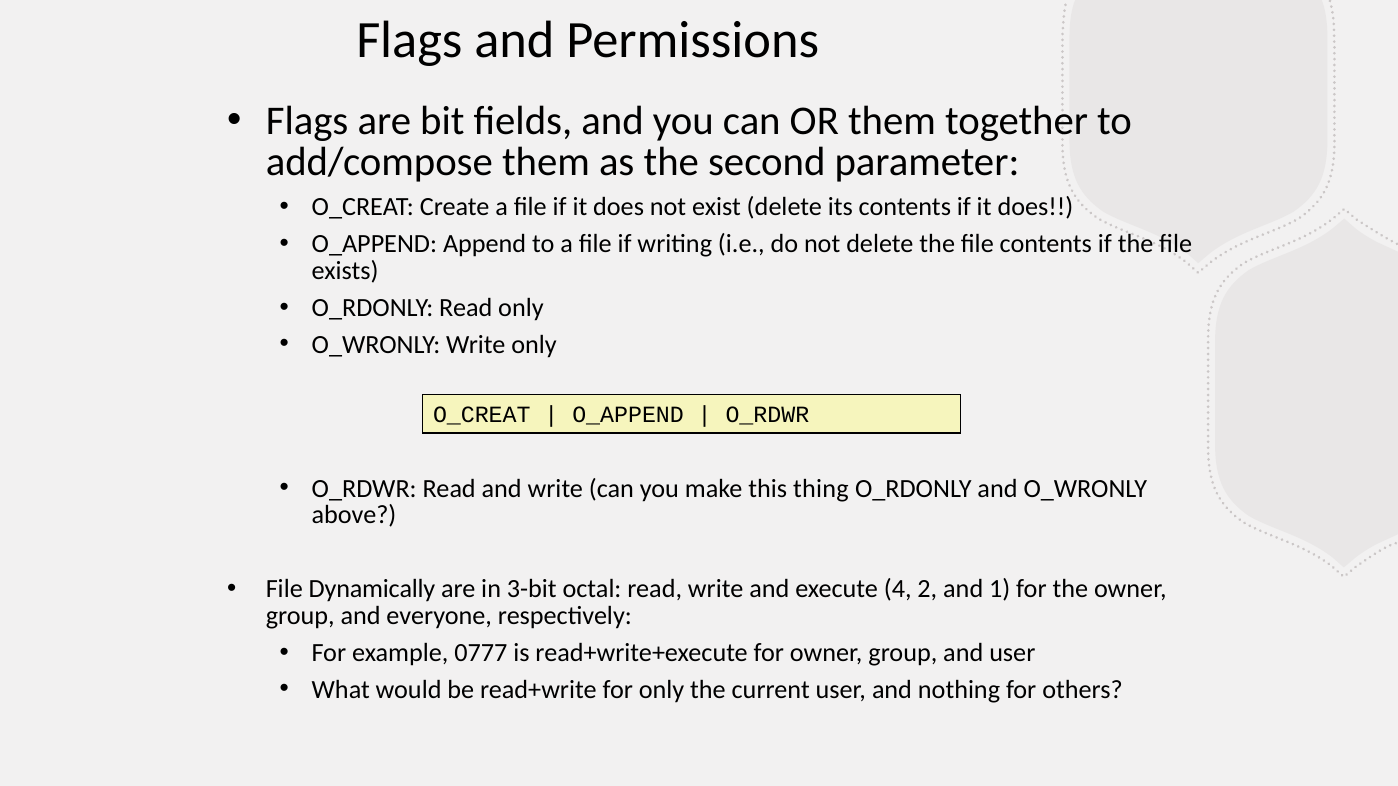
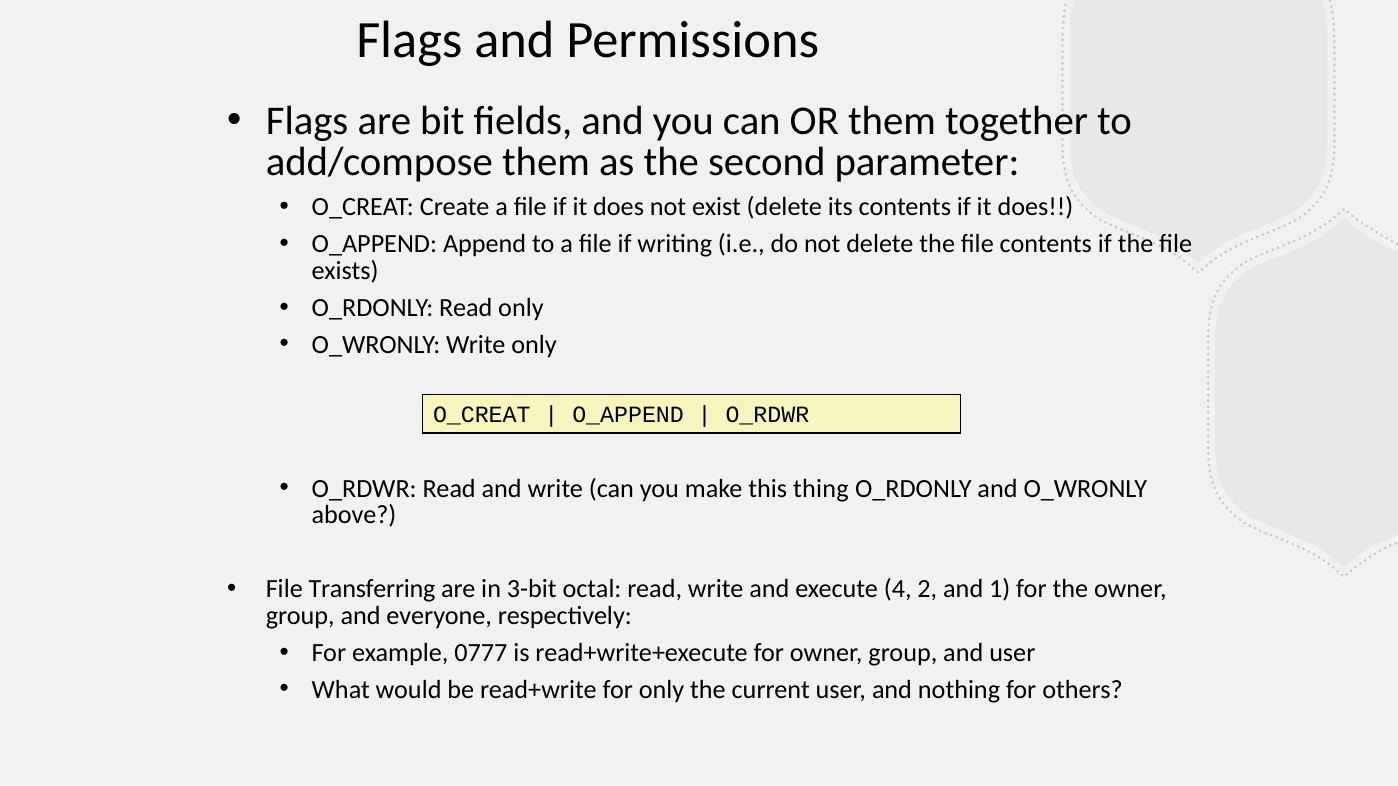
Dynamically: Dynamically -> Transferring
